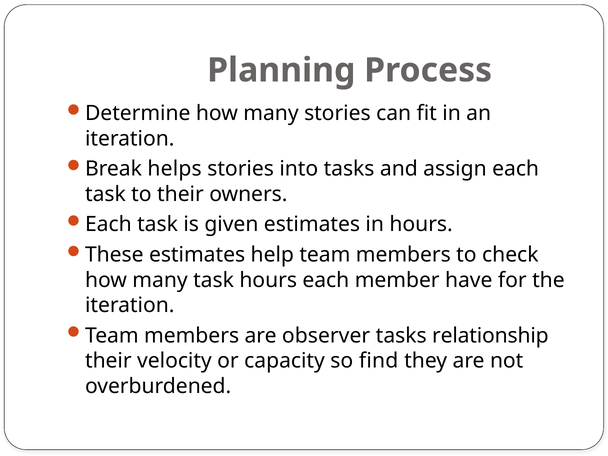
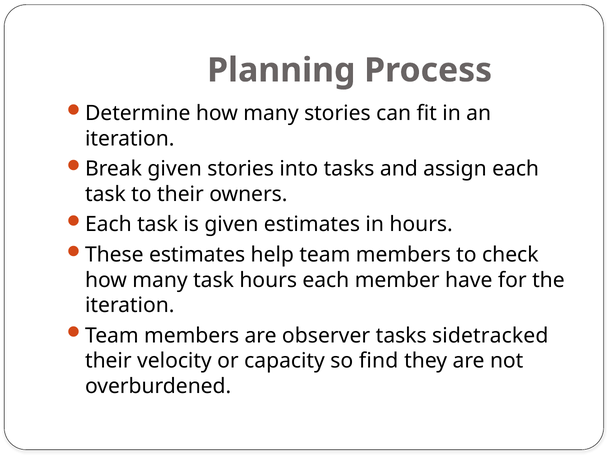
Break helps: helps -> given
relationship: relationship -> sidetracked
